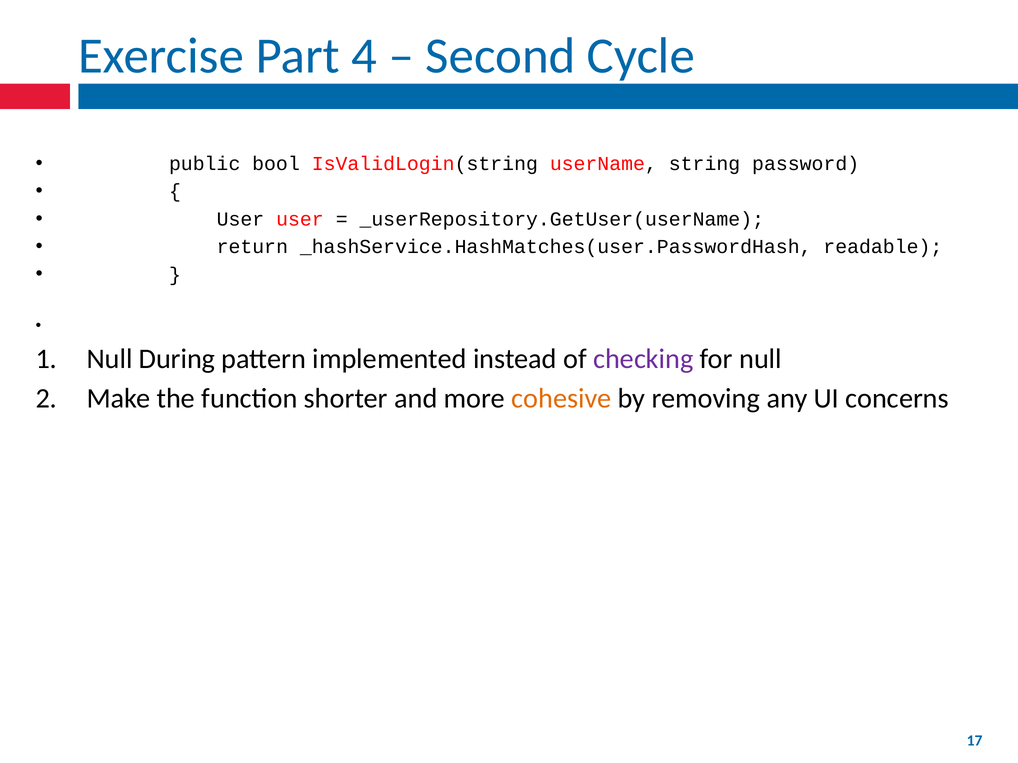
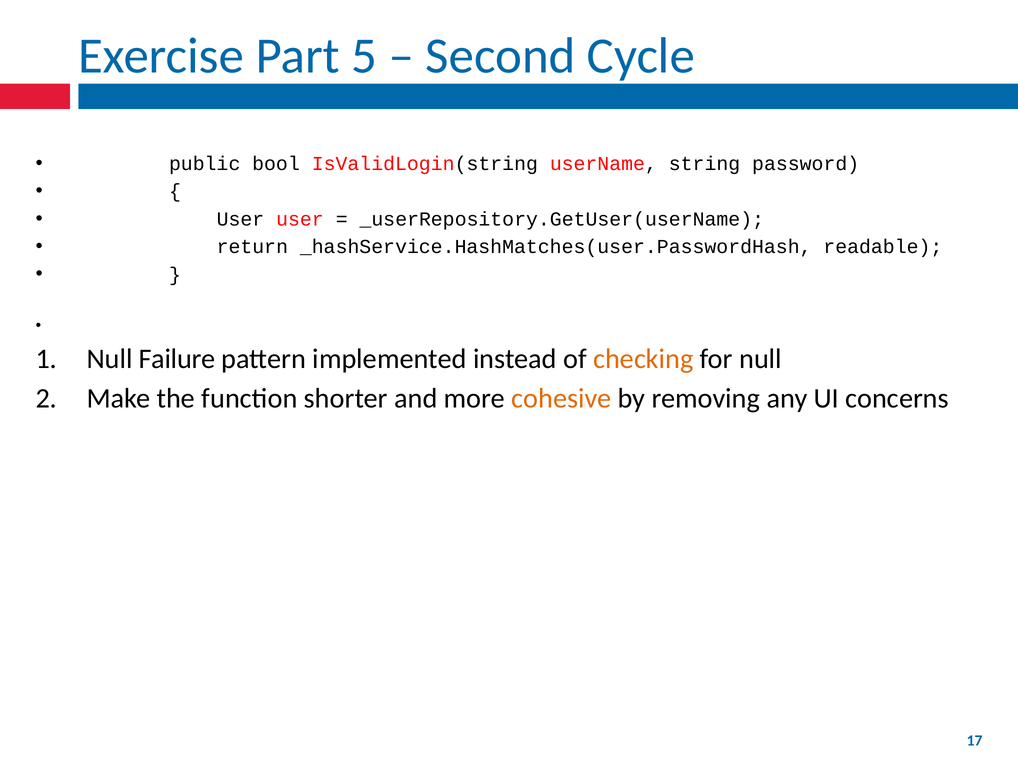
4: 4 -> 5
During: During -> Failure
checking colour: purple -> orange
